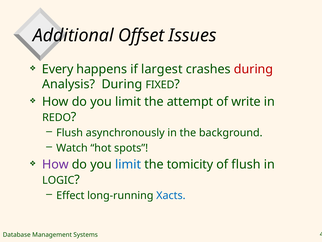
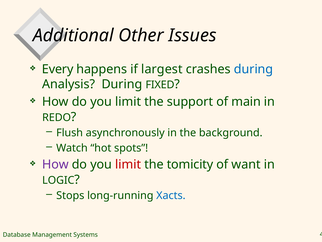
Offset: Offset -> Other
during at (254, 69) colour: red -> blue
attempt: attempt -> support
write: write -> main
limit at (128, 164) colour: blue -> red
of flush: flush -> want
Effect: Effect -> Stops
